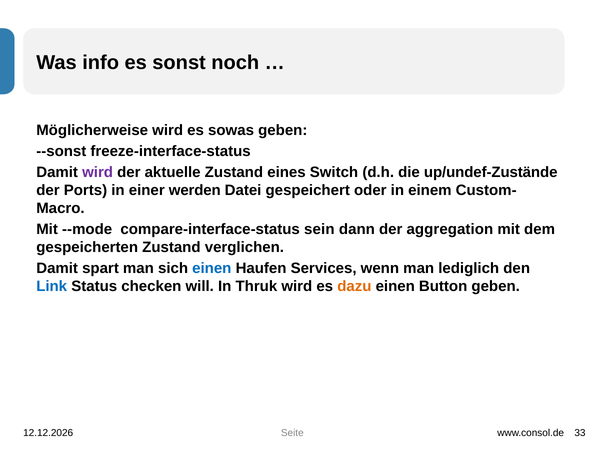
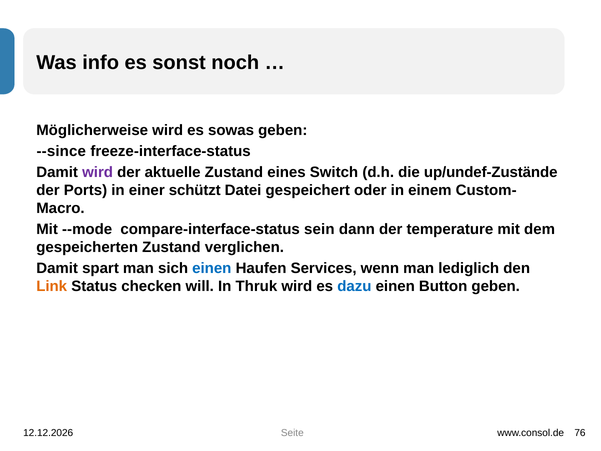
--sonst: --sonst -> --since
werden: werden -> schützt
aggregation: aggregation -> temperature
Link colour: blue -> orange
dazu colour: orange -> blue
33: 33 -> 76
